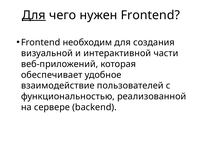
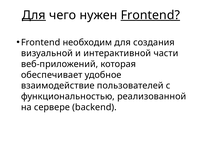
Frontend at (150, 15) underline: none -> present
